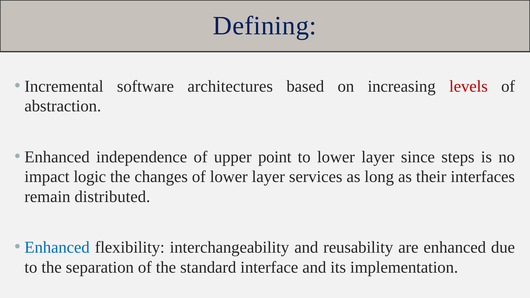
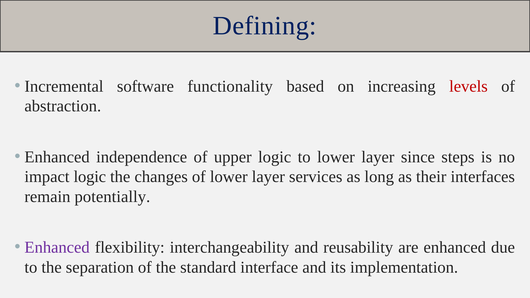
architectures: architectures -> functionality
upper point: point -> logic
distributed: distributed -> potentially
Enhanced at (57, 247) colour: blue -> purple
